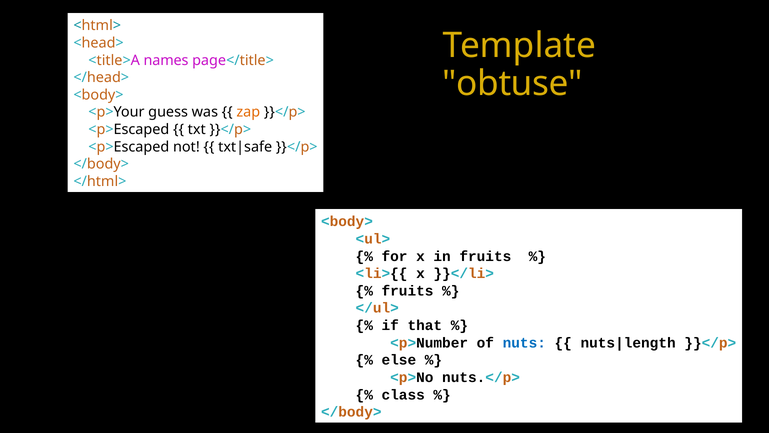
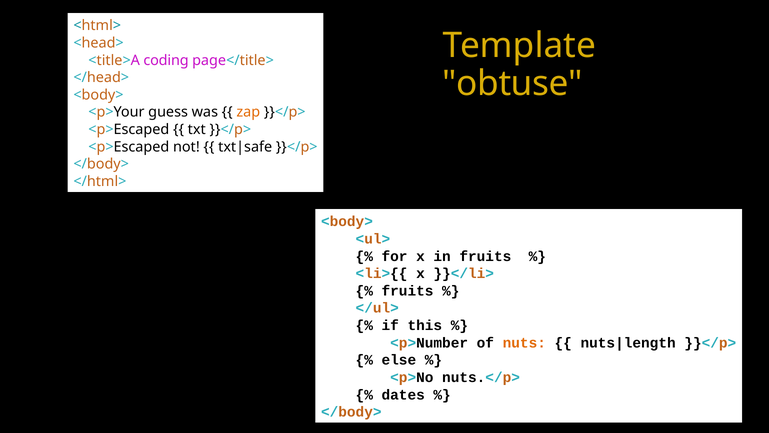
names: names -> coding
that: that -> this
nuts colour: blue -> orange
class: class -> dates
